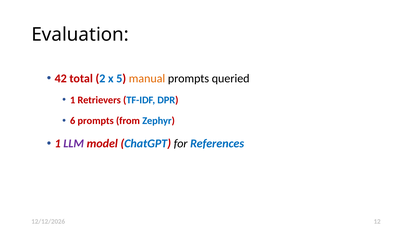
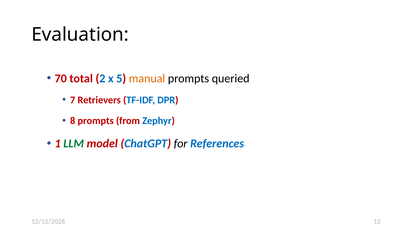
42: 42 -> 70
1 at (73, 100): 1 -> 7
6: 6 -> 8
LLM colour: purple -> green
